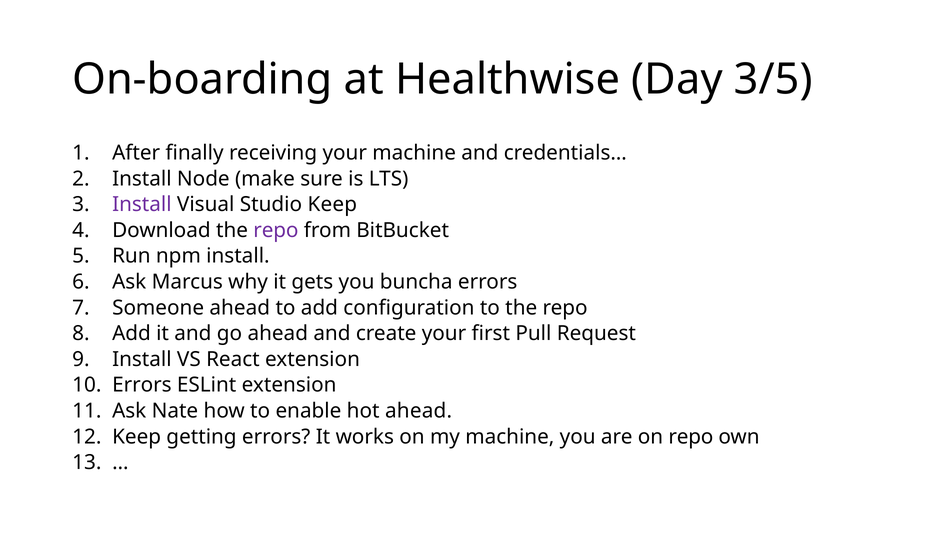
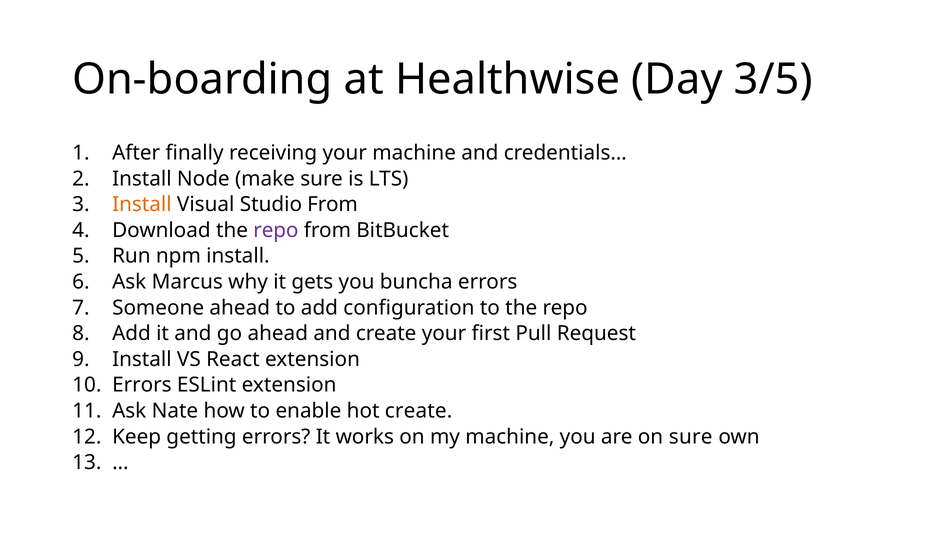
Install at (142, 204) colour: purple -> orange
Studio Keep: Keep -> From
hot ahead: ahead -> create
on repo: repo -> sure
